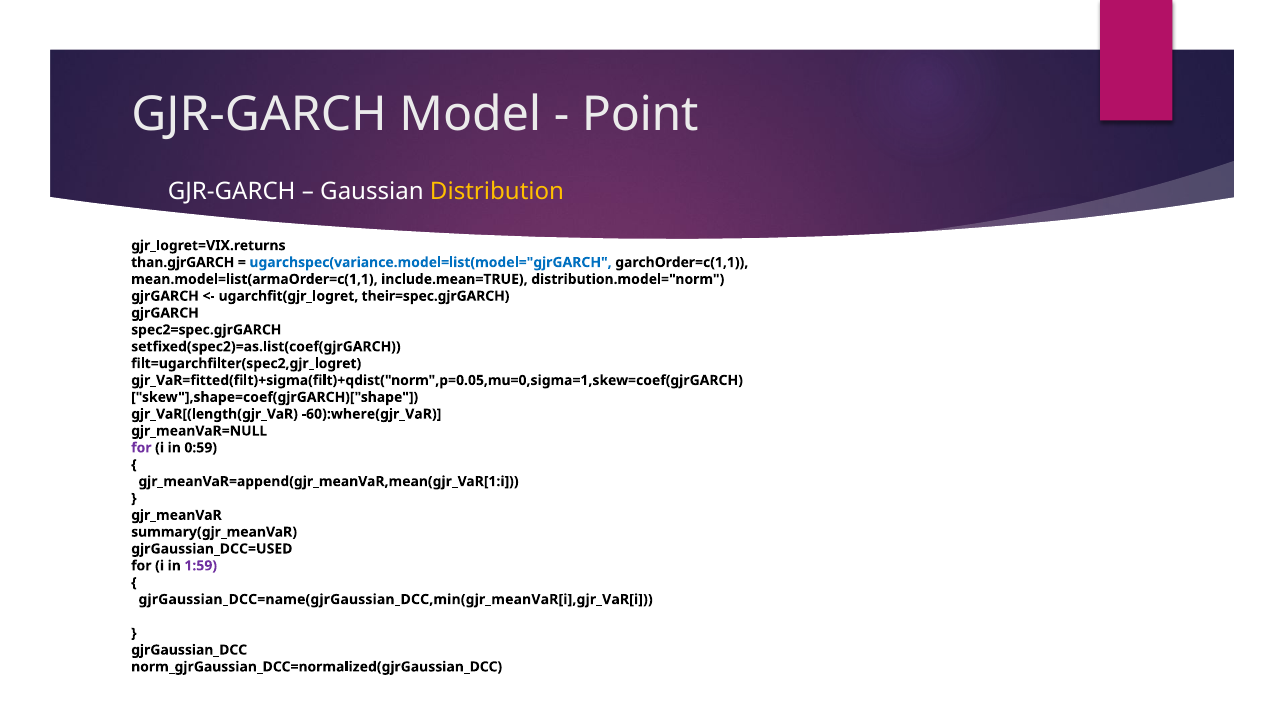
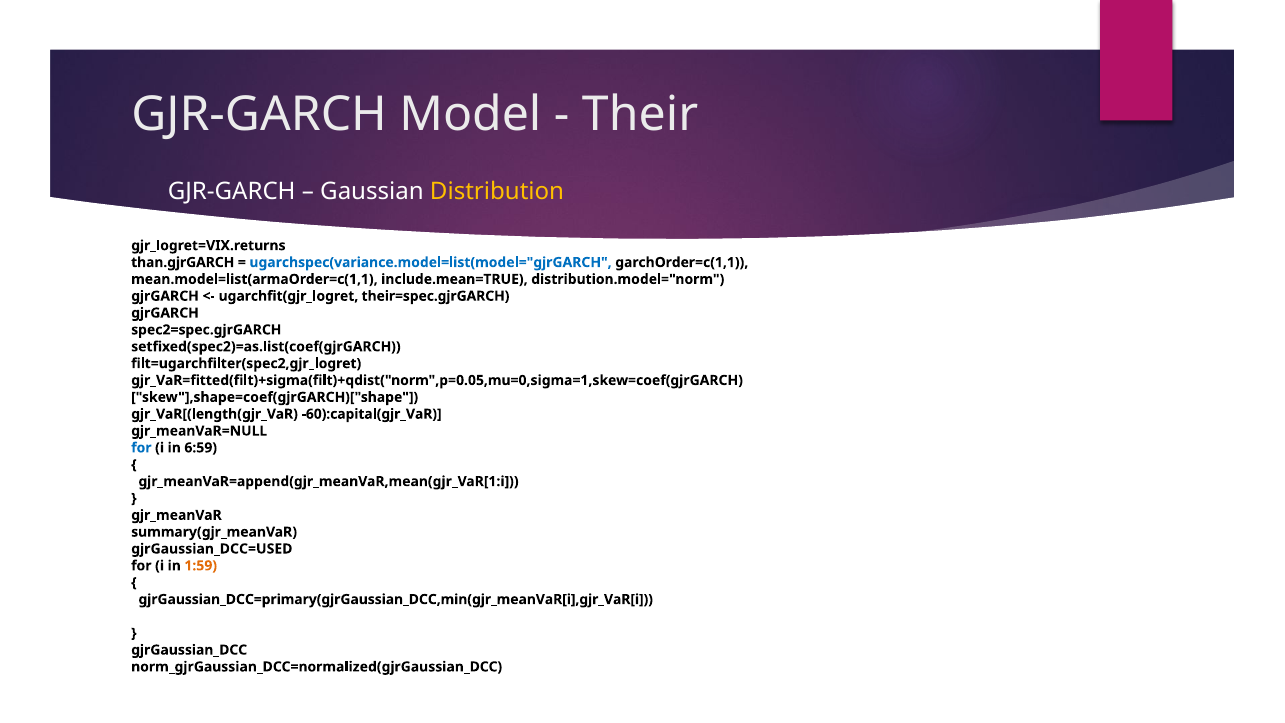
Point: Point -> Their
-60):where(gjr_VaR: -60):where(gjr_VaR -> -60):capital(gjr_VaR
for at (141, 448) colour: purple -> blue
0:59: 0:59 -> 6:59
1:59 colour: purple -> orange
gjrGaussian_DCC=name(gjrGaussian_DCC,min(gjr_meanVaR[i],gjr_VaR[i: gjrGaussian_DCC=name(gjrGaussian_DCC,min(gjr_meanVaR[i],gjr_VaR[i -> gjrGaussian_DCC=primary(gjrGaussian_DCC,min(gjr_meanVaR[i],gjr_VaR[i
